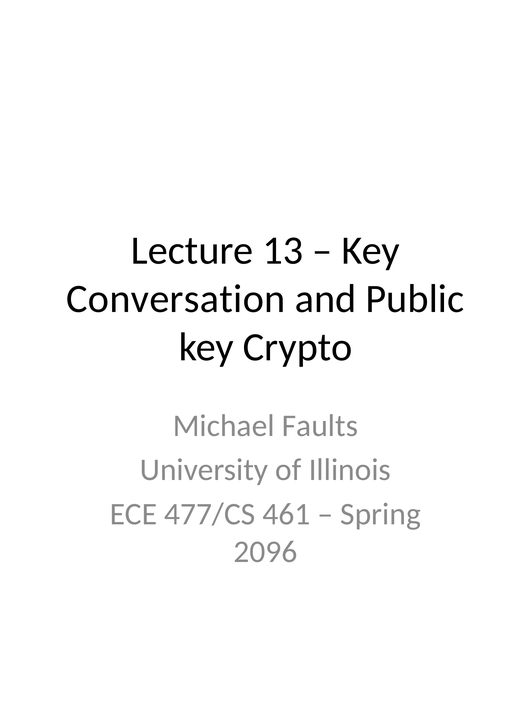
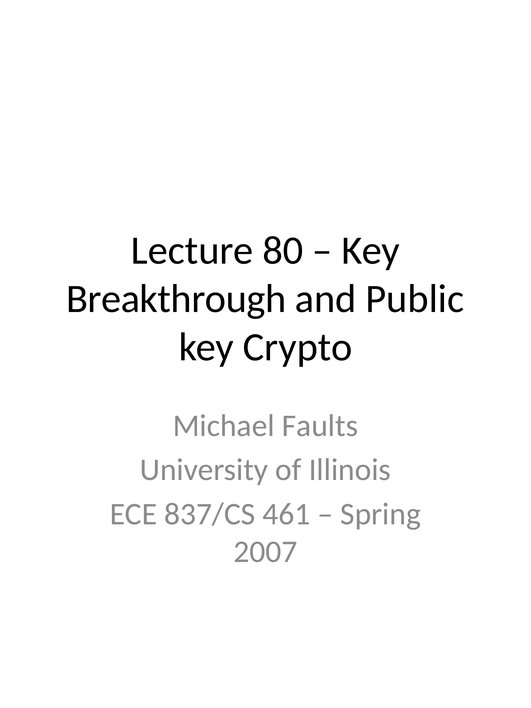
13: 13 -> 80
Conversation: Conversation -> Breakthrough
477/CS: 477/CS -> 837/CS
2096: 2096 -> 2007
